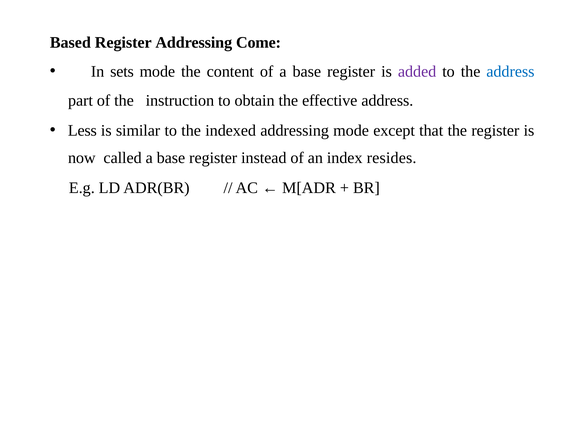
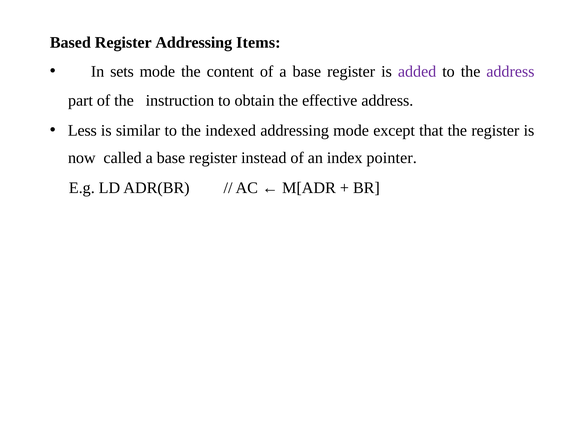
Come: Come -> Items
address at (510, 72) colour: blue -> purple
resides: resides -> pointer
